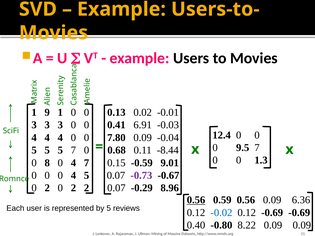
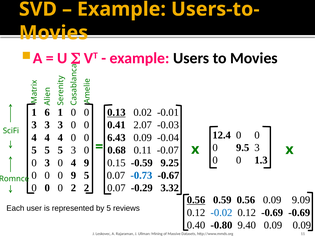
9: 9 -> 6
0.13 underline: none -> present
6.91: 6.91 -> 2.07
7.80: 7.80 -> 6.43
9.5 7: 7 -> 3
5 7: 7 -> 3
-8.44: -8.44 -> -0.07
8 at (47, 163): 8 -> 3
4 7: 7 -> 9
9.01: 9.01 -> 9.25
0 0 0 4: 4 -> 9
-0.73 colour: purple -> blue
2 at (47, 188): 2 -> 0
8.96: 8.96 -> 3.32
6.36: 6.36 -> 9.09
8.22: 8.22 -> 9.40
